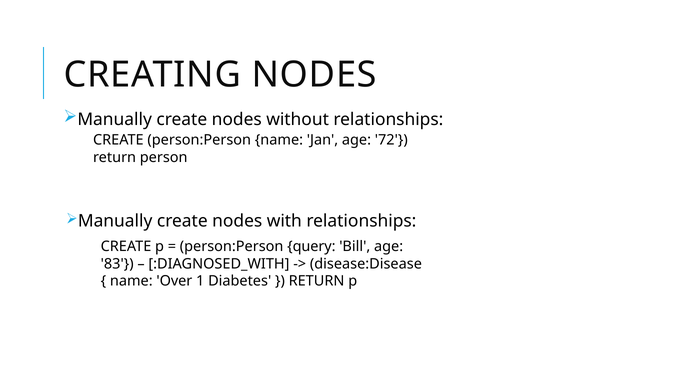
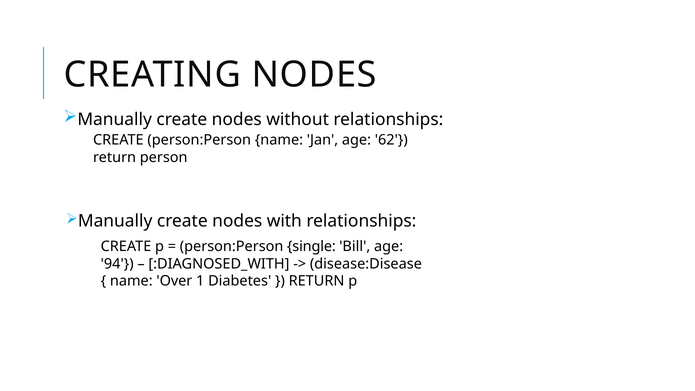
72: 72 -> 62
query: query -> single
83: 83 -> 94
